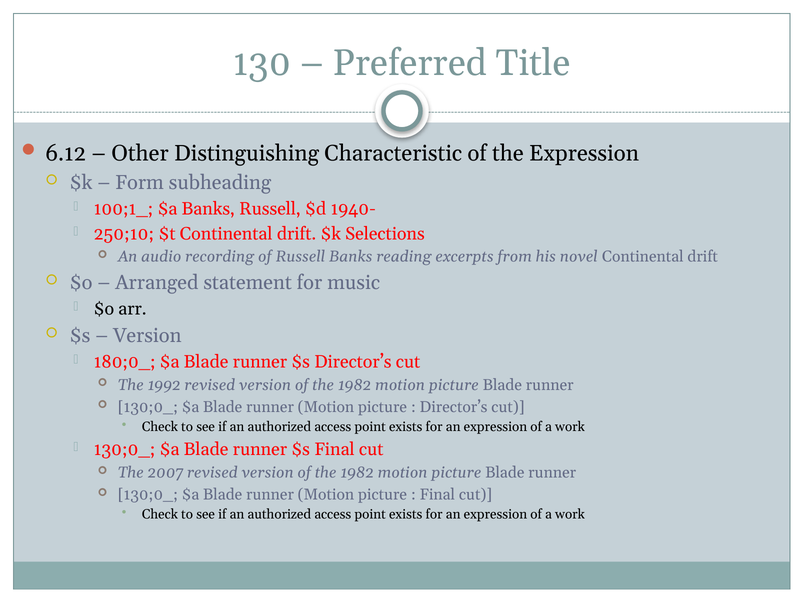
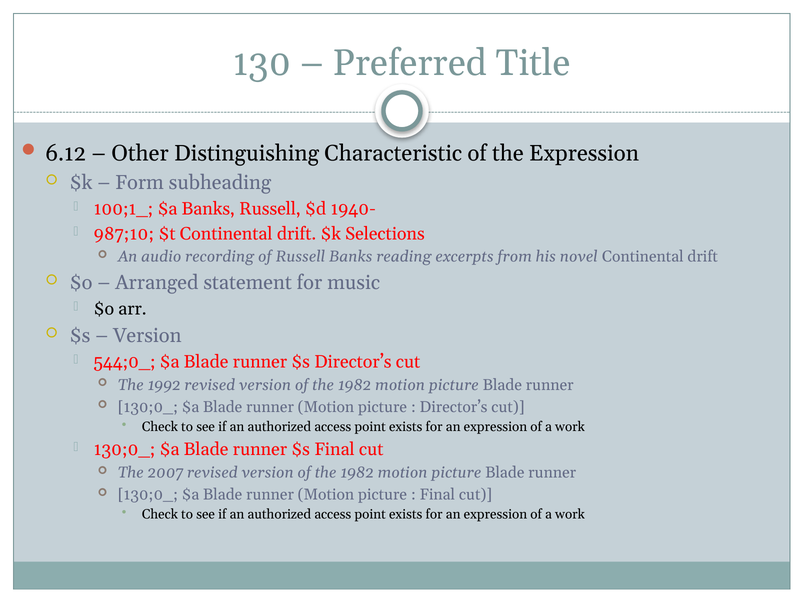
250;10: 250;10 -> 987;10
180;0_: 180;0_ -> 544;0_
